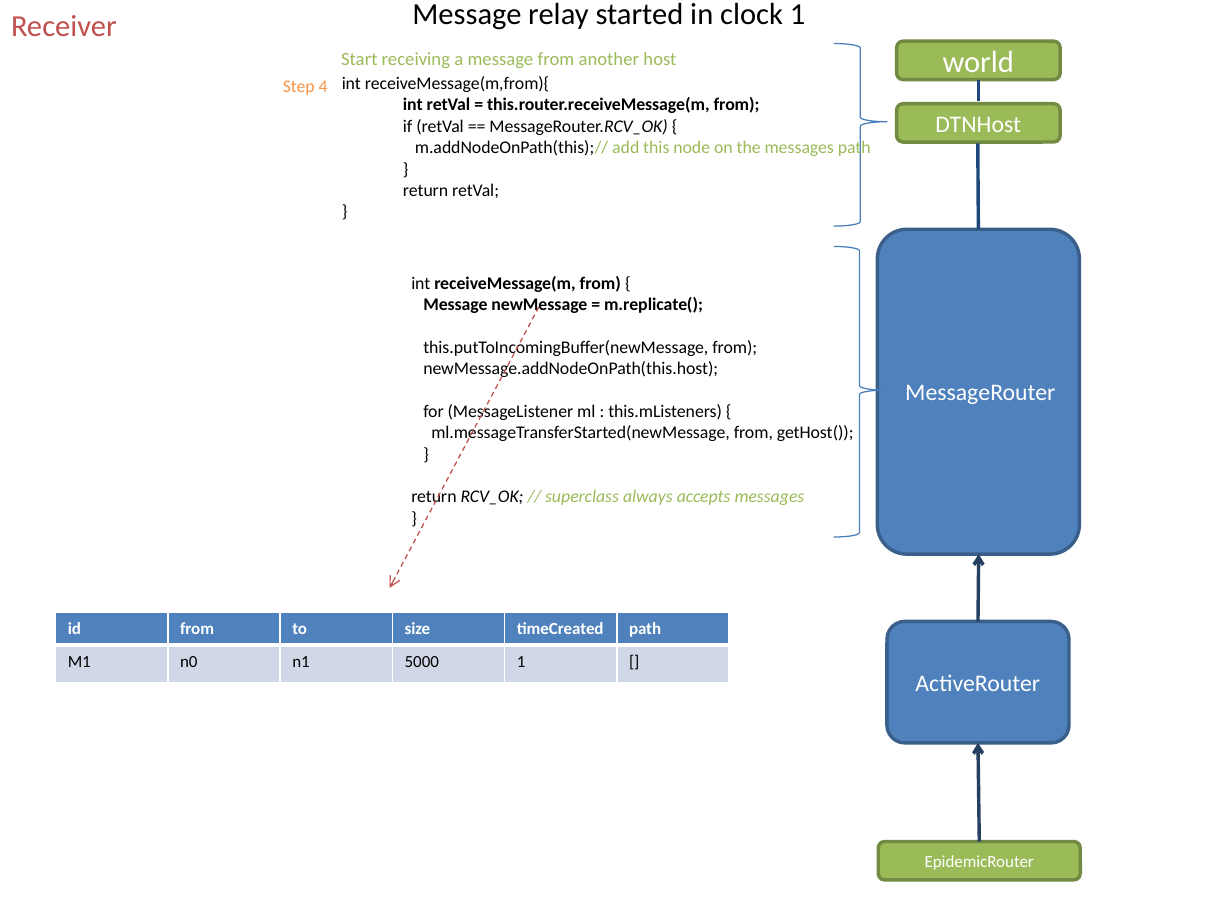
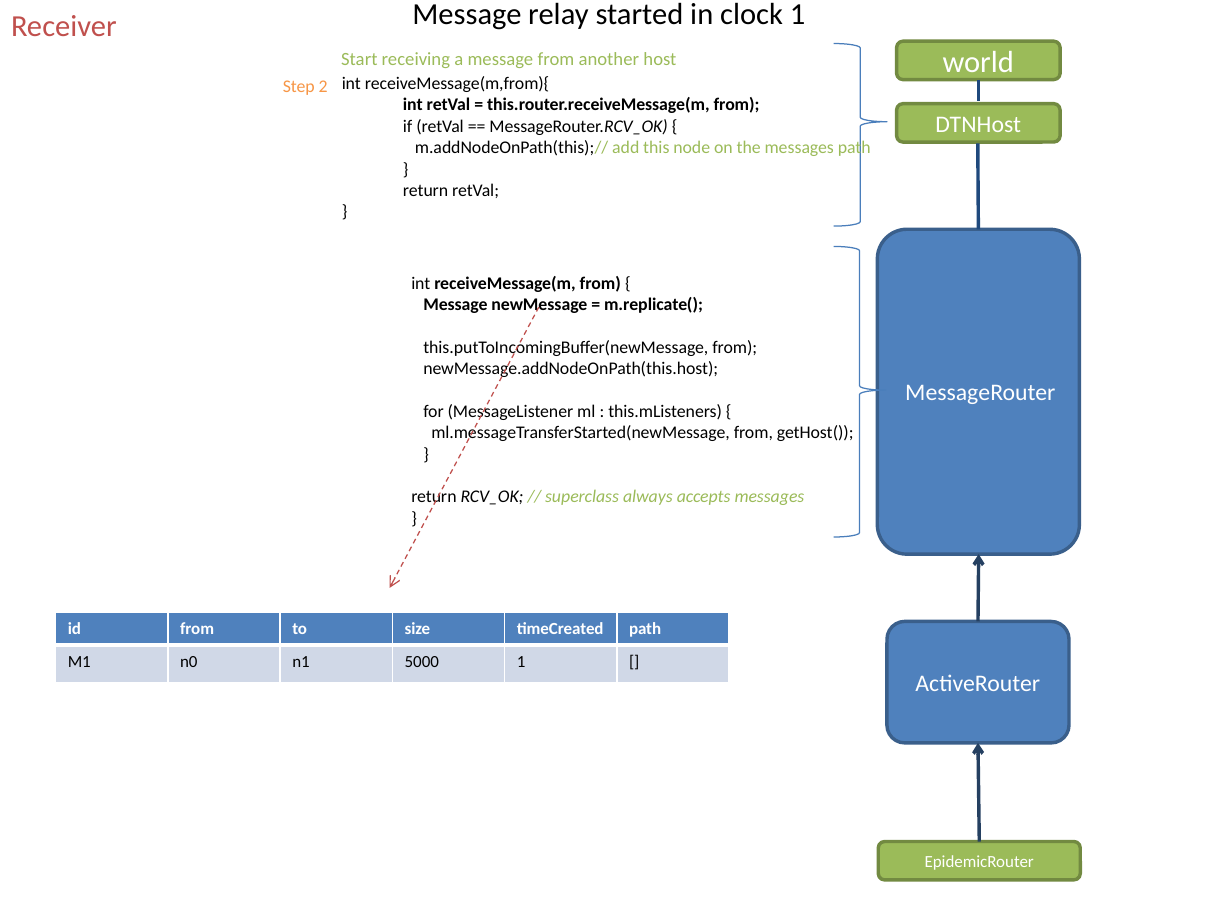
4: 4 -> 2
